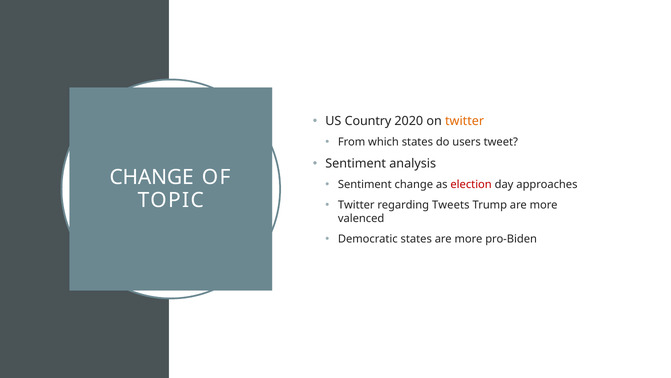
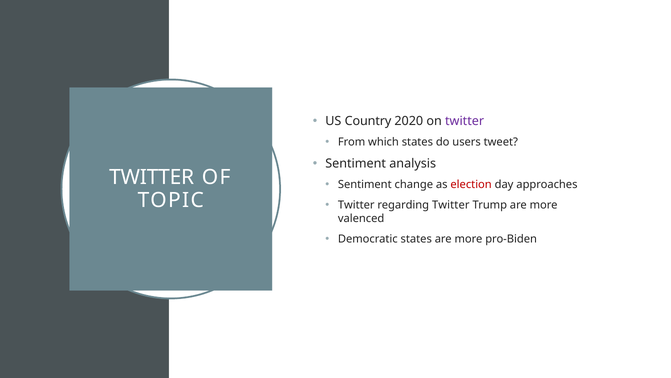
twitter at (465, 121) colour: orange -> purple
CHANGE at (152, 177): CHANGE -> TWITTER
regarding Tweets: Tweets -> Twitter
